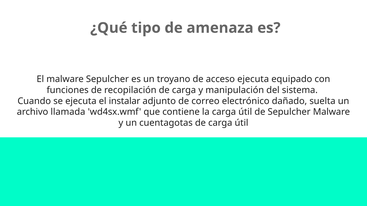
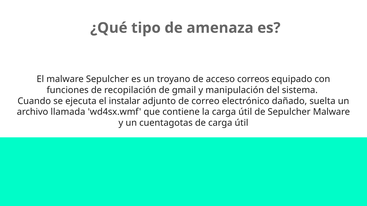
acceso ejecuta: ejecuta -> correos
recopilación de carga: carga -> gmail
